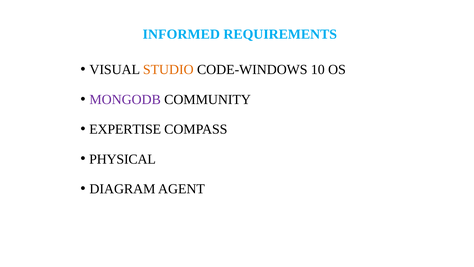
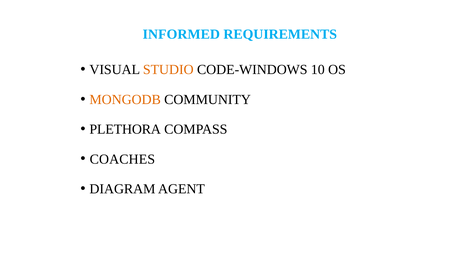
MONGODB colour: purple -> orange
EXPERTISE: EXPERTISE -> PLETHORA
PHYSICAL: PHYSICAL -> COACHES
